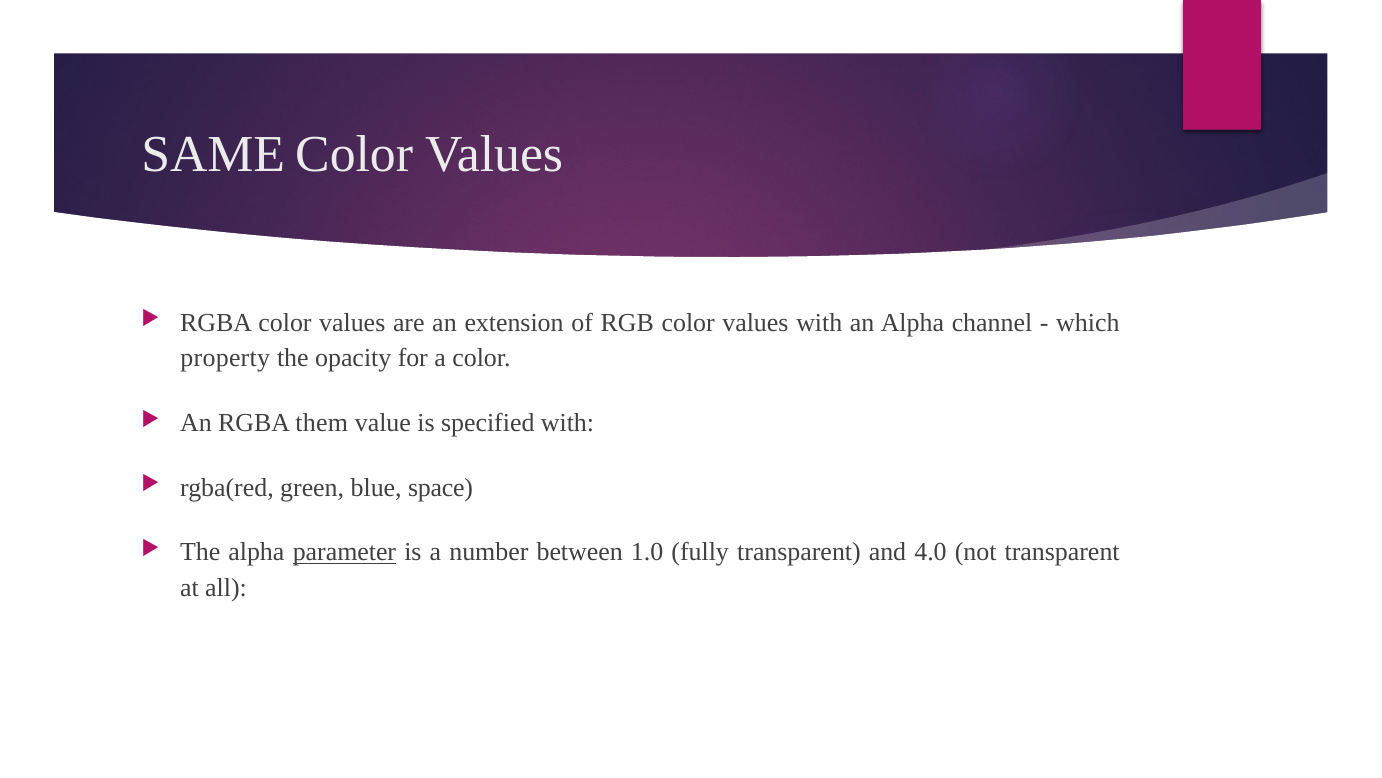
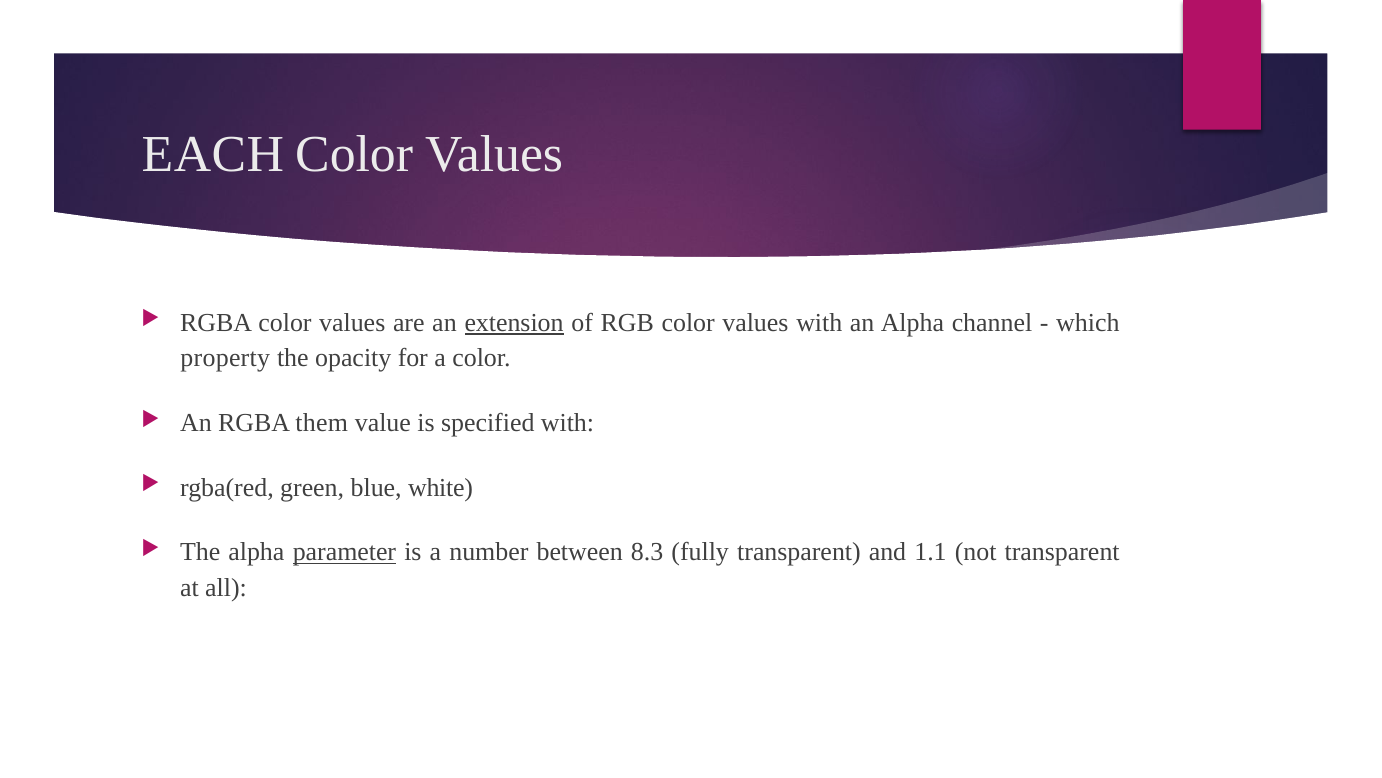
SAME: SAME -> EACH
extension underline: none -> present
space: space -> white
1.0: 1.0 -> 8.3
4.0: 4.0 -> 1.1
